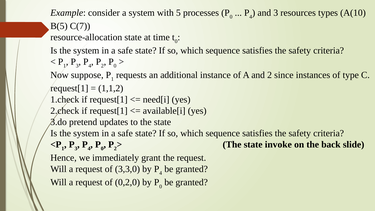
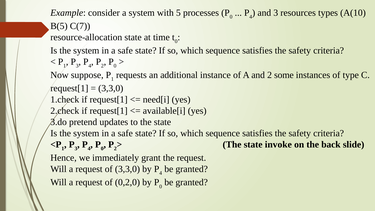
since: since -> some
1,1,2 at (111, 88): 1,1,2 -> 3,3,0
